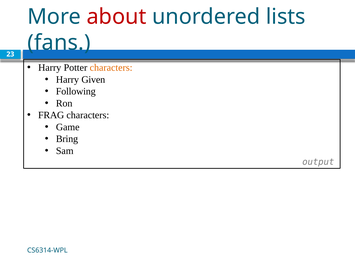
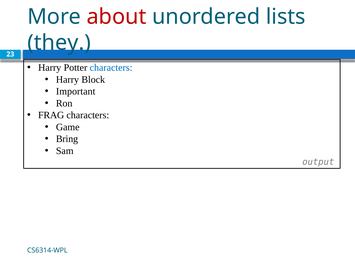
fans: fans -> they
characters at (111, 68) colour: orange -> blue
Given: Given -> Block
Following: Following -> Important
